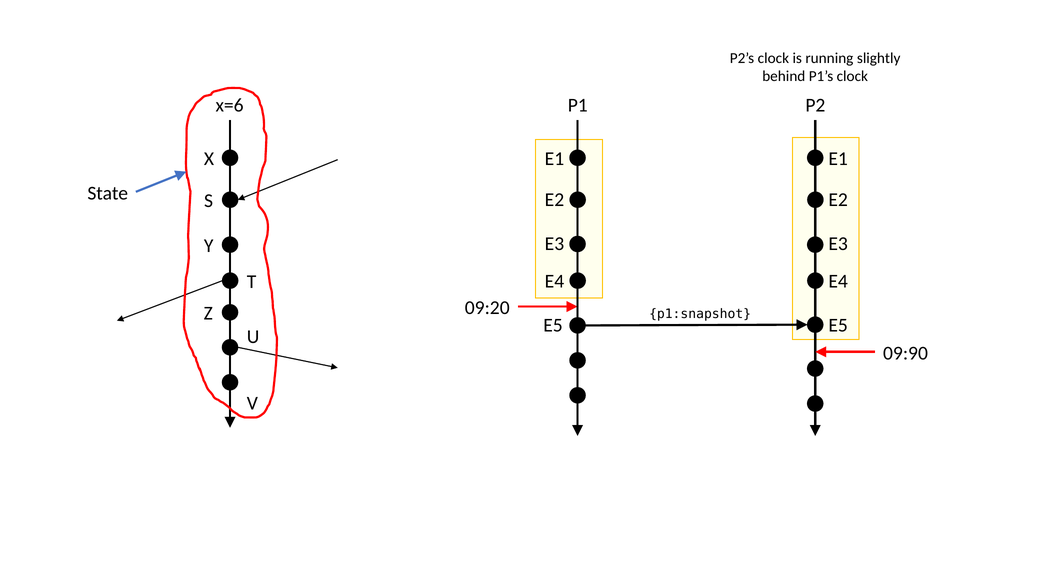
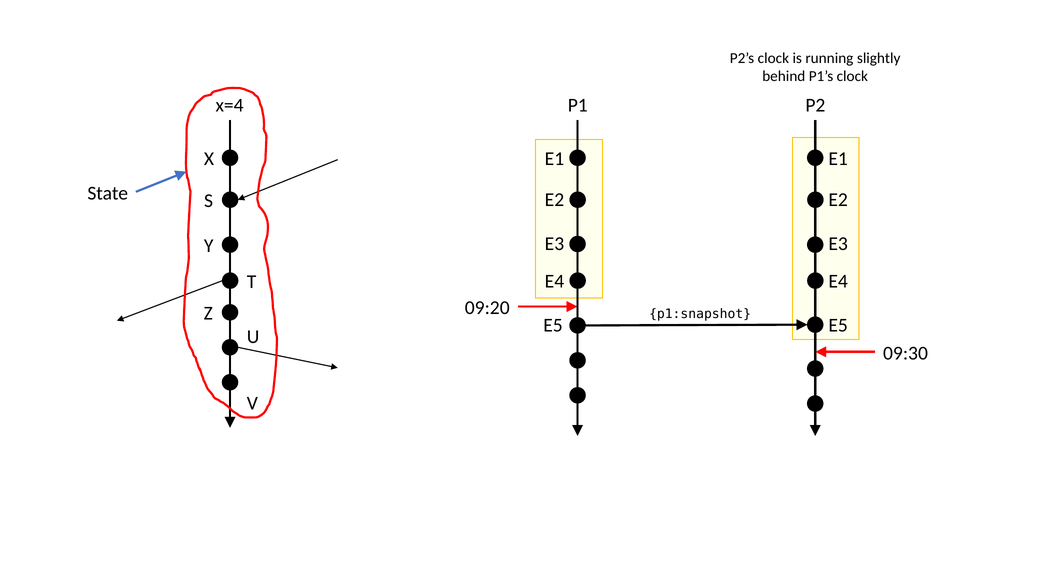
x=6: x=6 -> x=4
09:90: 09:90 -> 09:30
